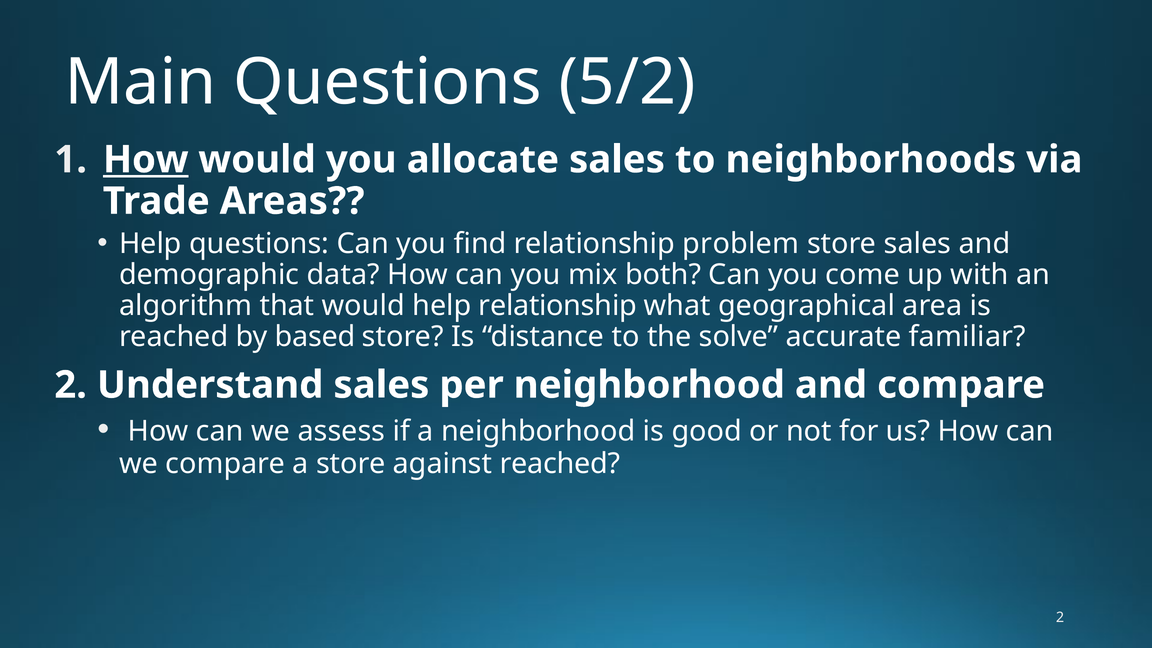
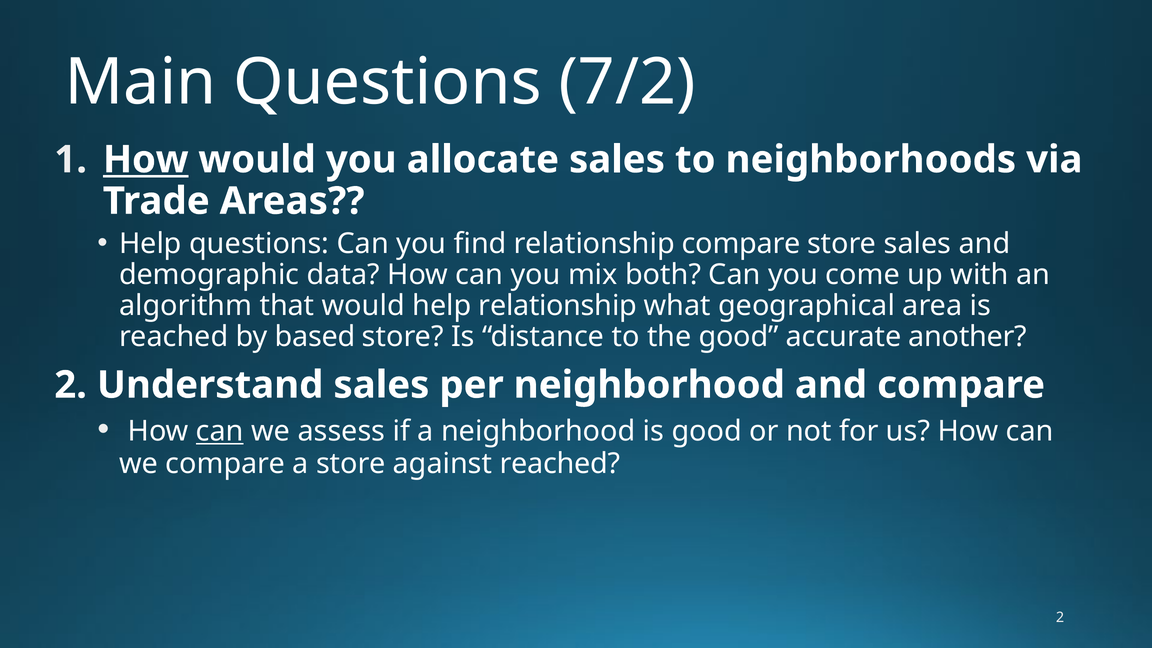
5/2: 5/2 -> 7/2
relationship problem: problem -> compare
the solve: solve -> good
familiar: familiar -> another
can at (220, 431) underline: none -> present
